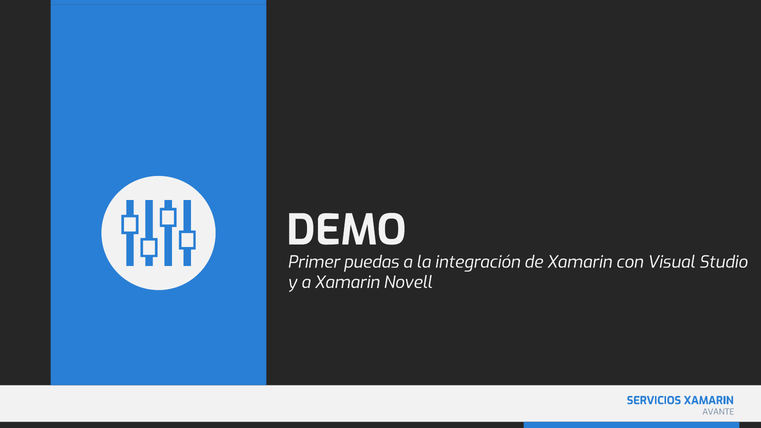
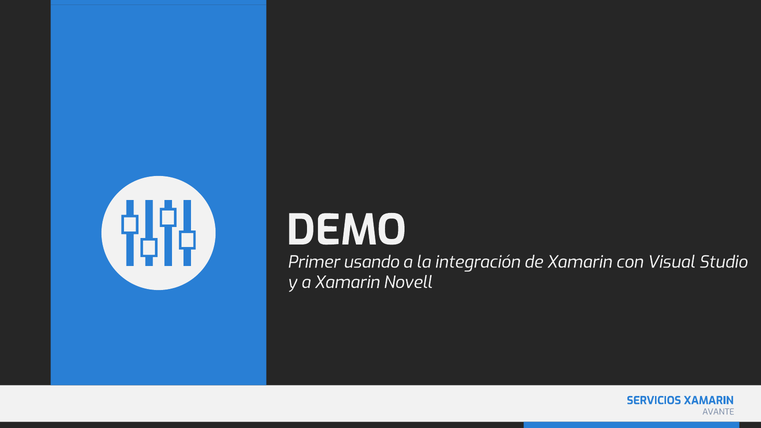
puedas: puedas -> usando
